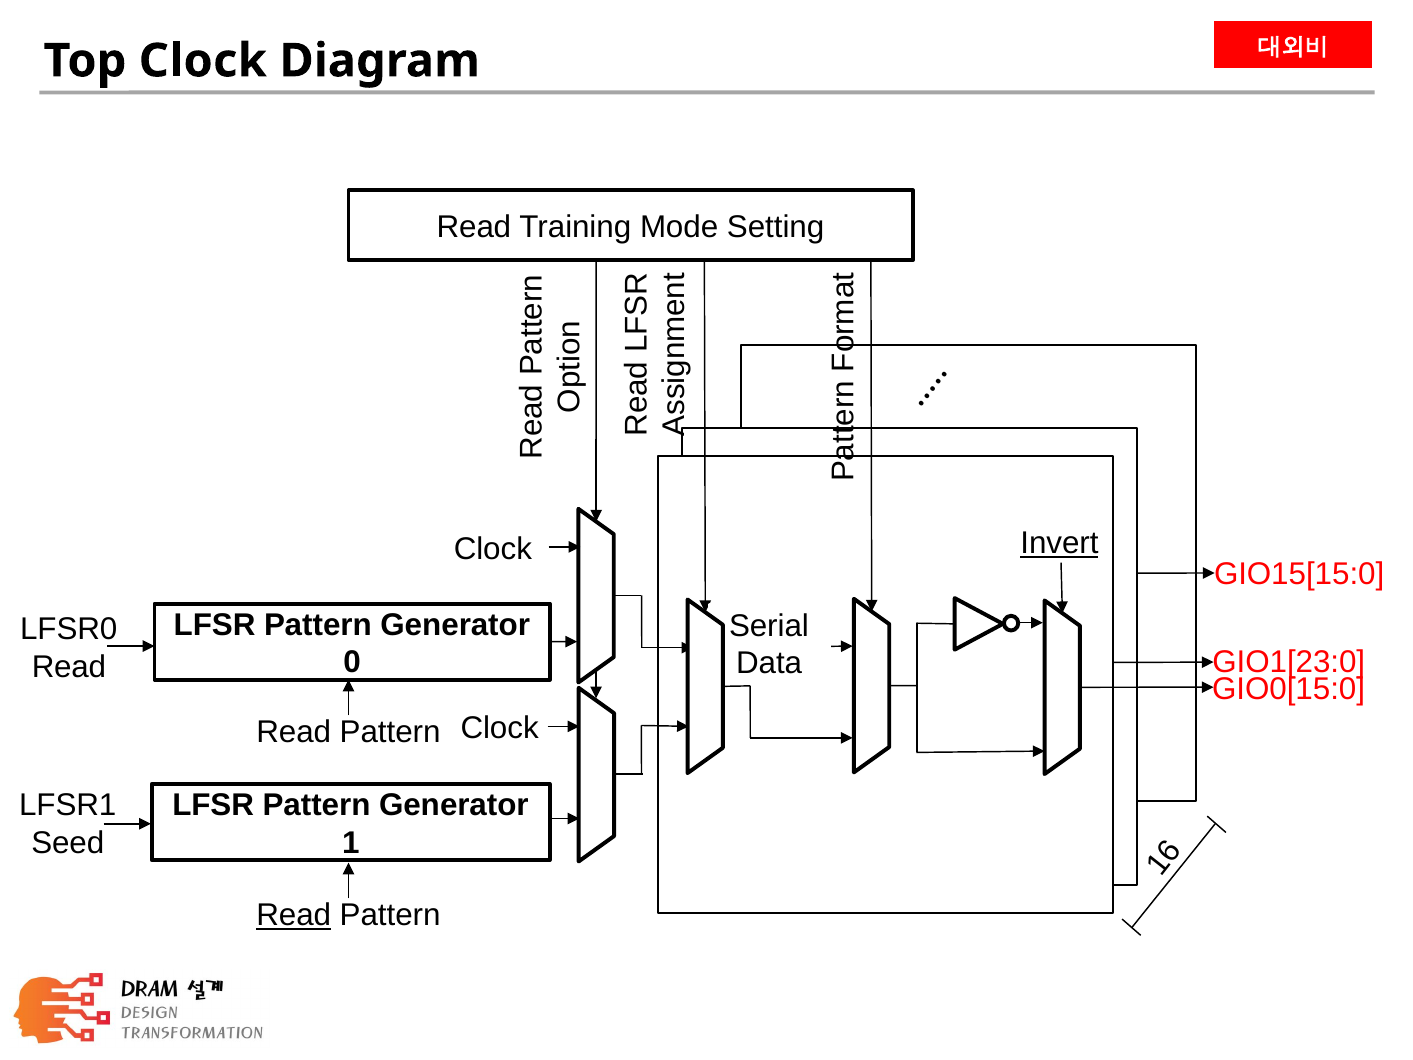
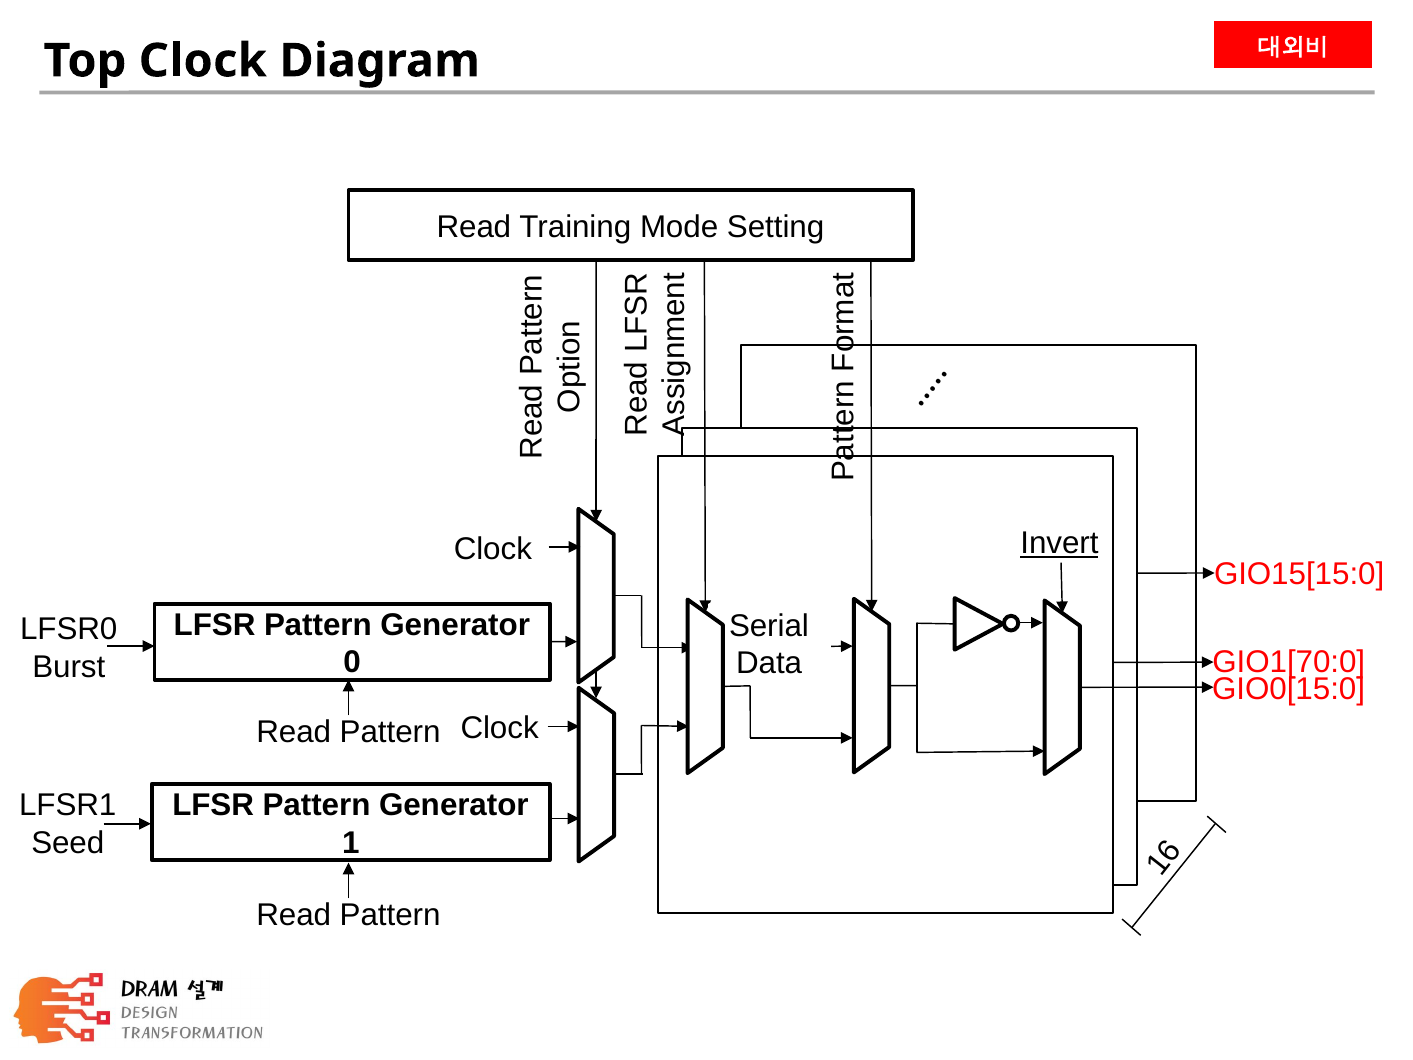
GIO1[23:0: GIO1[23:0 -> GIO1[70:0
Read at (69, 667): Read -> Burst
Read at (294, 915) underline: present -> none
